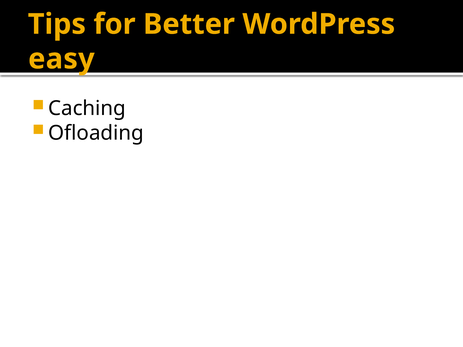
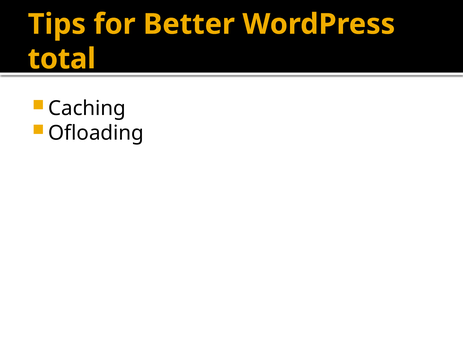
easy: easy -> total
